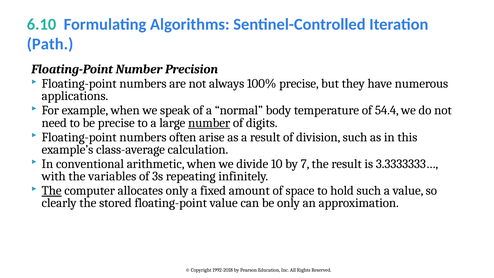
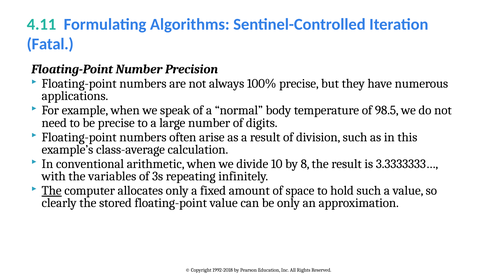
6.10: 6.10 -> 4.11
Path: Path -> Fatal
54.4: 54.4 -> 98.5
number at (209, 123) underline: present -> none
7: 7 -> 8
